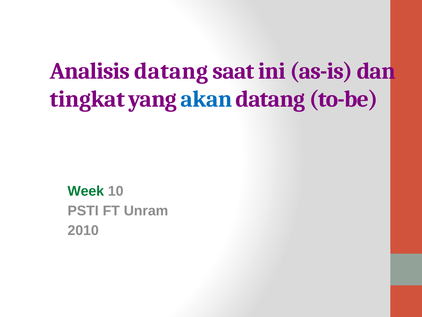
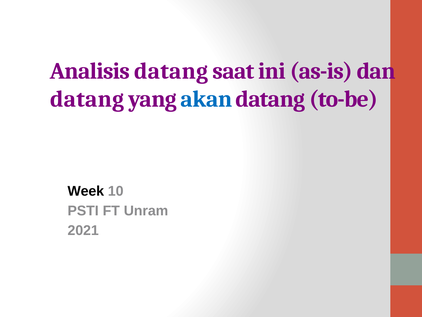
tingkat at (87, 99): tingkat -> datang
Week colour: green -> black
2010: 2010 -> 2021
